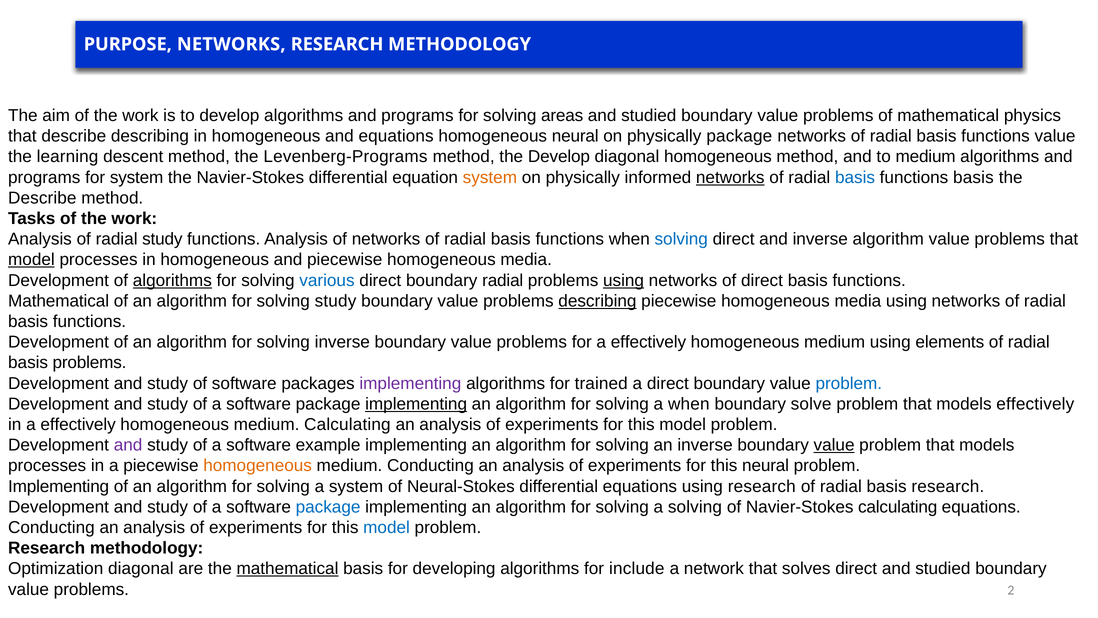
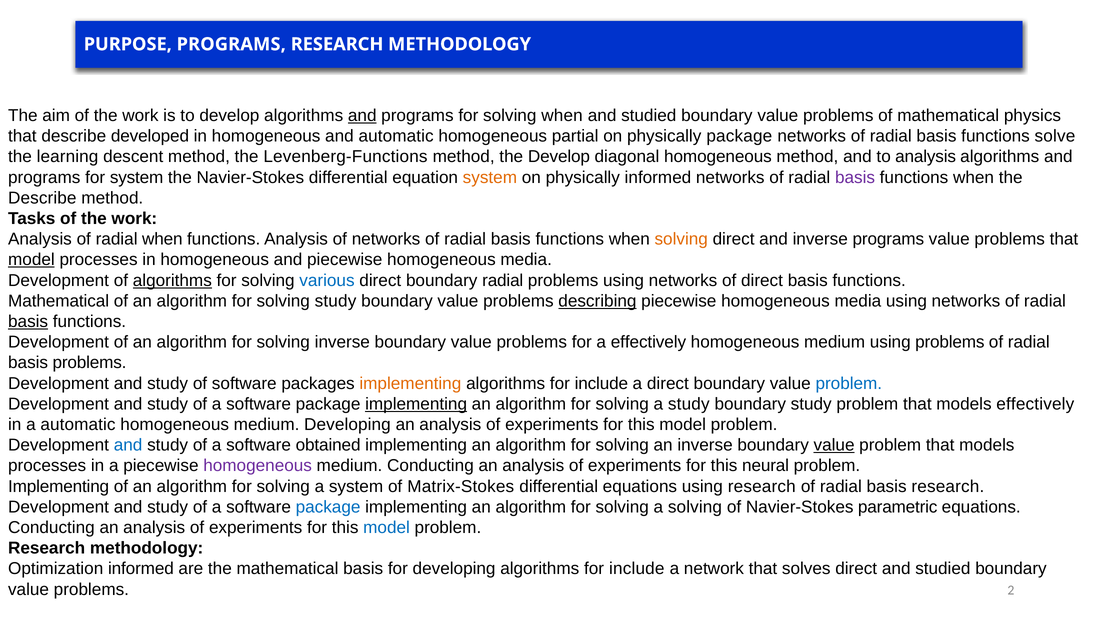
PURPOSE NETWORKS: NETWORKS -> PROGRAMS
and at (362, 116) underline: none -> present
solving areas: areas -> when
describe describing: describing -> developed
and equations: equations -> automatic
homogeneous neural: neural -> partial
functions value: value -> solve
Levenberg-Programs: Levenberg-Programs -> Levenberg-Functions
to medium: medium -> analysis
networks at (730, 177) underline: present -> none
basis at (855, 177) colour: blue -> purple
basis at (973, 177): basis -> when
radial study: study -> when
solving at (681, 239) colour: blue -> orange
inverse algorithm: algorithm -> programs
using at (624, 280) underline: present -> none
basis at (28, 321) underline: none -> present
using elements: elements -> problems
implementing at (410, 383) colour: purple -> orange
trained at (601, 383): trained -> include
a when: when -> study
boundary solve: solve -> study
in a effectively: effectively -> automatic
medium Calculating: Calculating -> Developing
and at (128, 445) colour: purple -> blue
example: example -> obtained
homogeneous at (258, 466) colour: orange -> purple
Neural-Stokes: Neural-Stokes -> Matrix-Stokes
Navier-Stokes calculating: calculating -> parametric
Optimization diagonal: diagonal -> informed
mathematical at (287, 568) underline: present -> none
